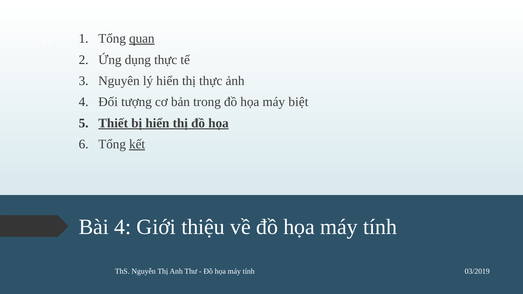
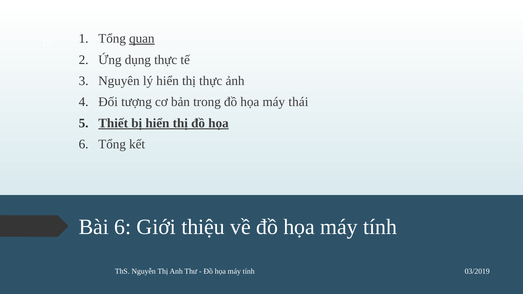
biệt: biệt -> thái
kết underline: present -> none
Bài 4: 4 -> 6
